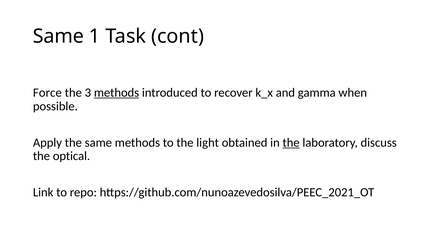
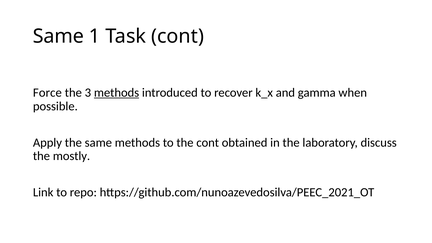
the light: light -> cont
the at (291, 143) underline: present -> none
optical: optical -> mostly
